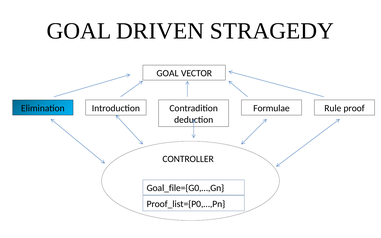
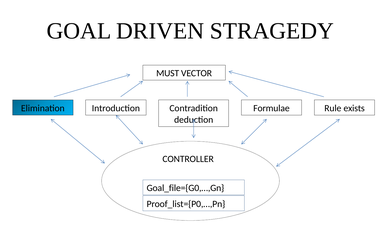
GOAL at (168, 73): GOAL -> MUST
proof: proof -> exists
